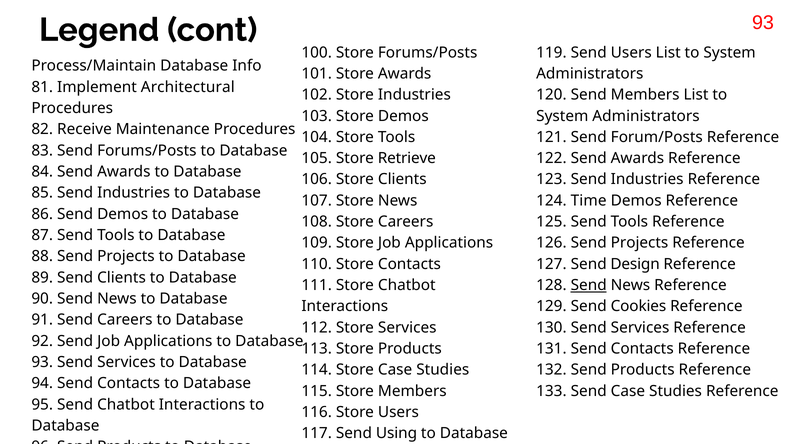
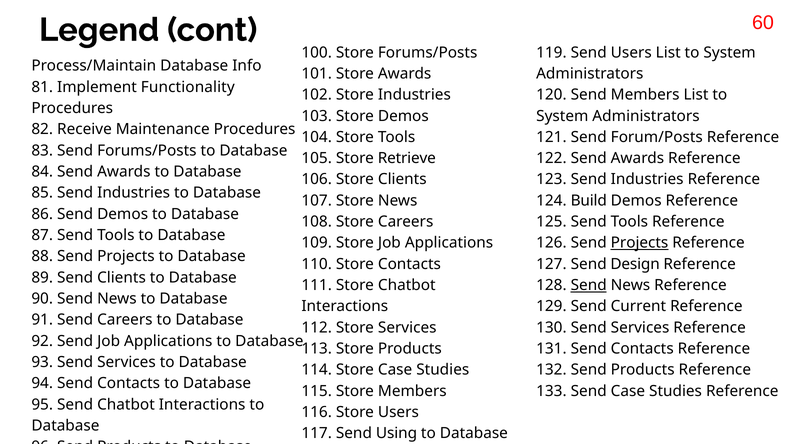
cont 93: 93 -> 60
Architectural: Architectural -> Functionality
Time: Time -> Build
Projects at (639, 243) underline: none -> present
Cookies: Cookies -> Current
